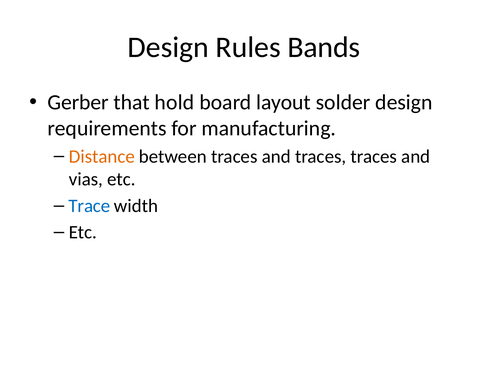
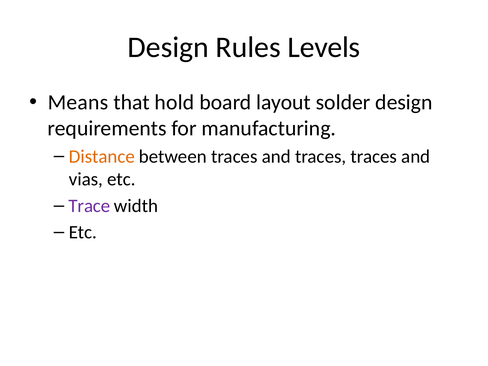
Bands: Bands -> Levels
Gerber: Gerber -> Means
Trace colour: blue -> purple
